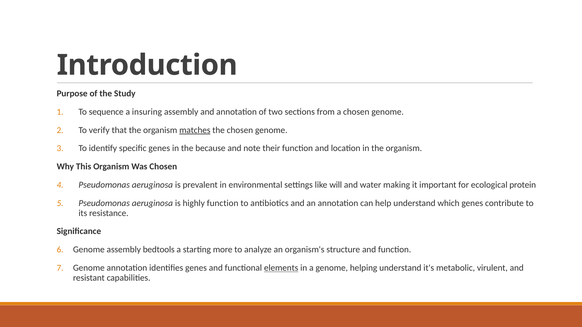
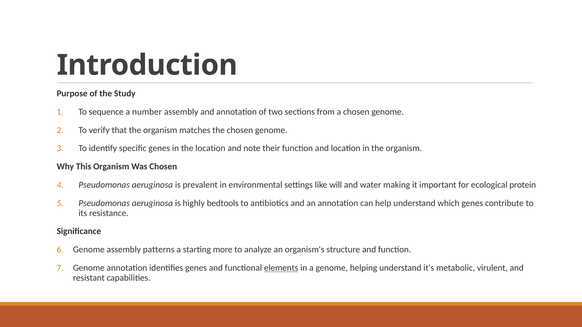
insuring: insuring -> number
matches underline: present -> none
the because: because -> location
highly function: function -> bedtools
bedtools: bedtools -> patterns
